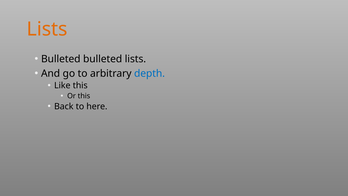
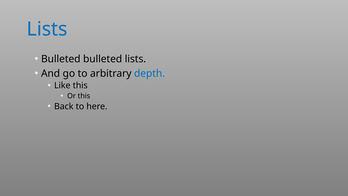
Lists at (47, 29) colour: orange -> blue
